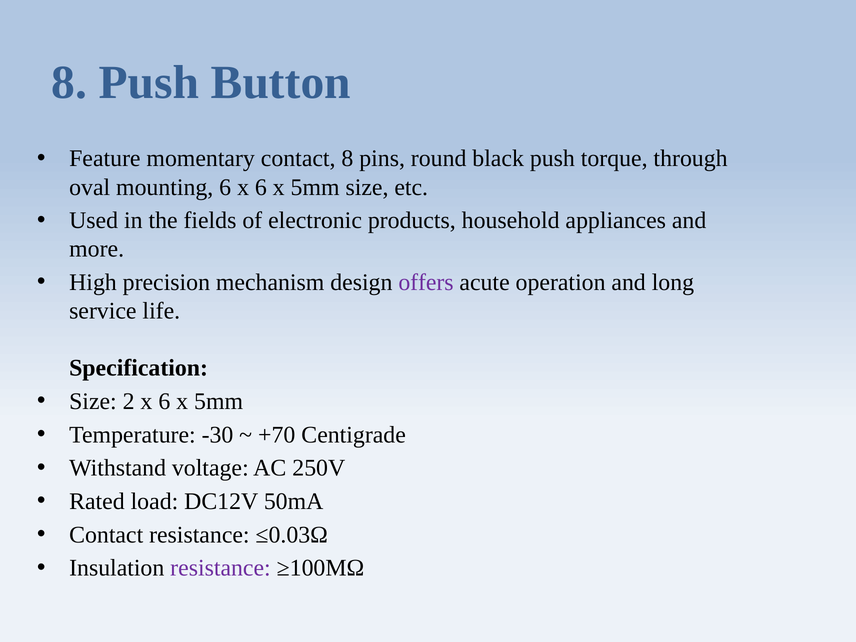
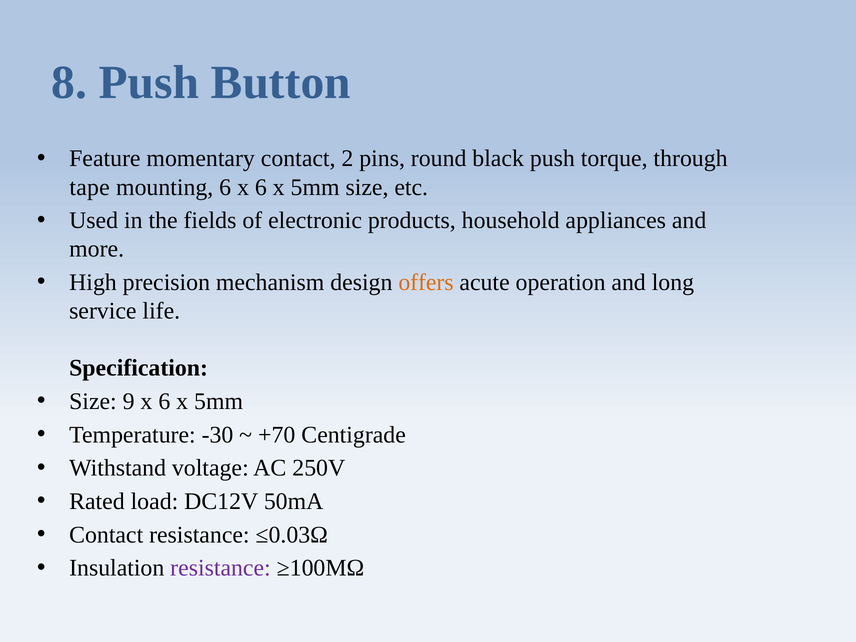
contact 8: 8 -> 2
oval: oval -> tape
offers colour: purple -> orange
2: 2 -> 9
